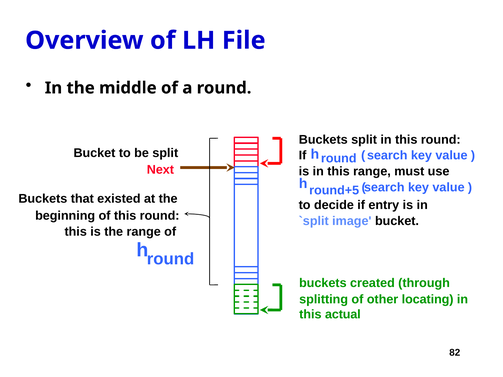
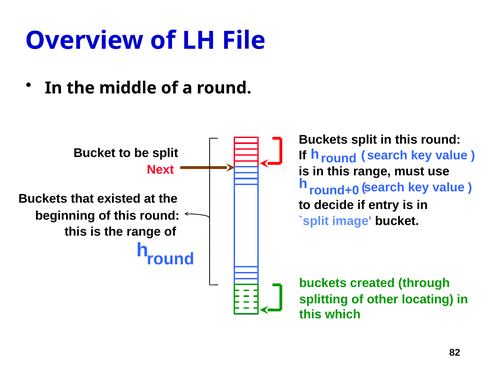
round+5: round+5 -> round+0
actual: actual -> which
